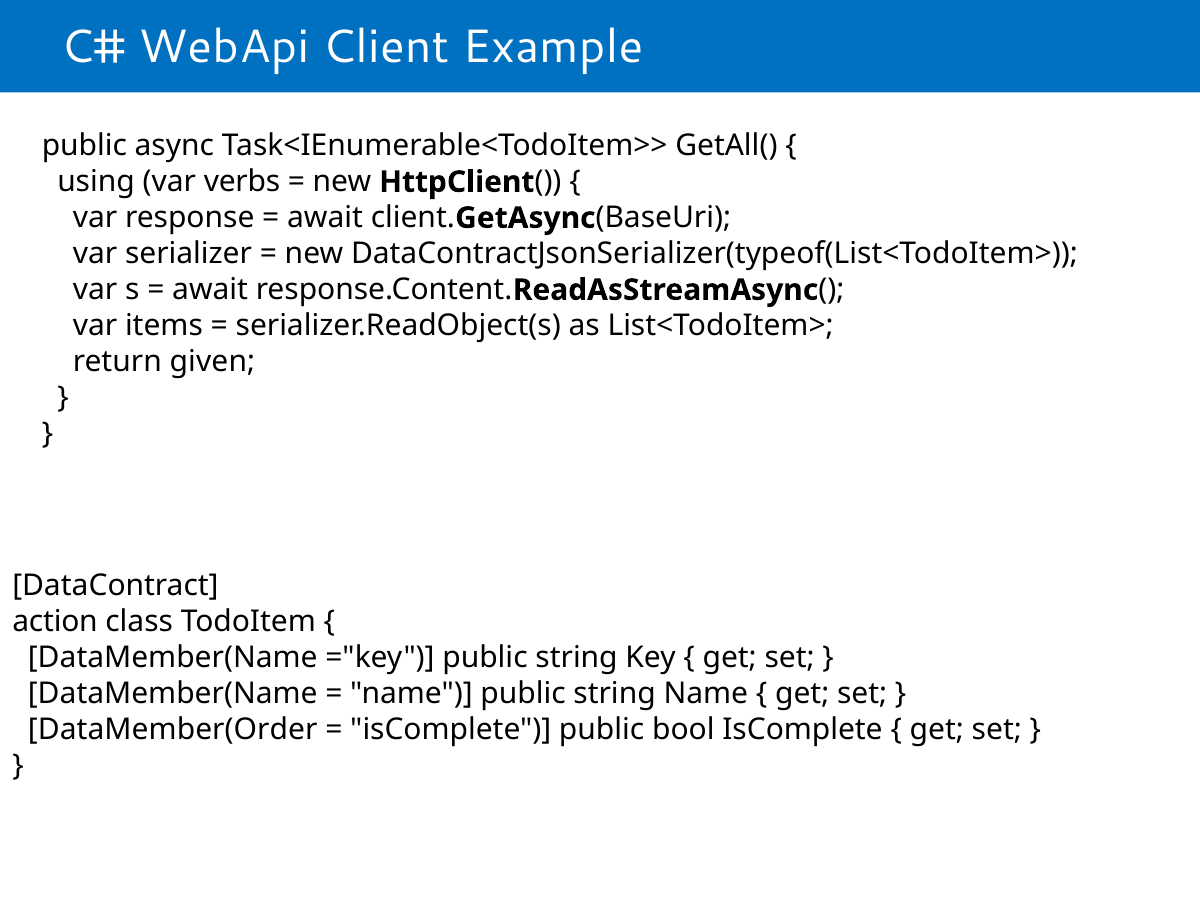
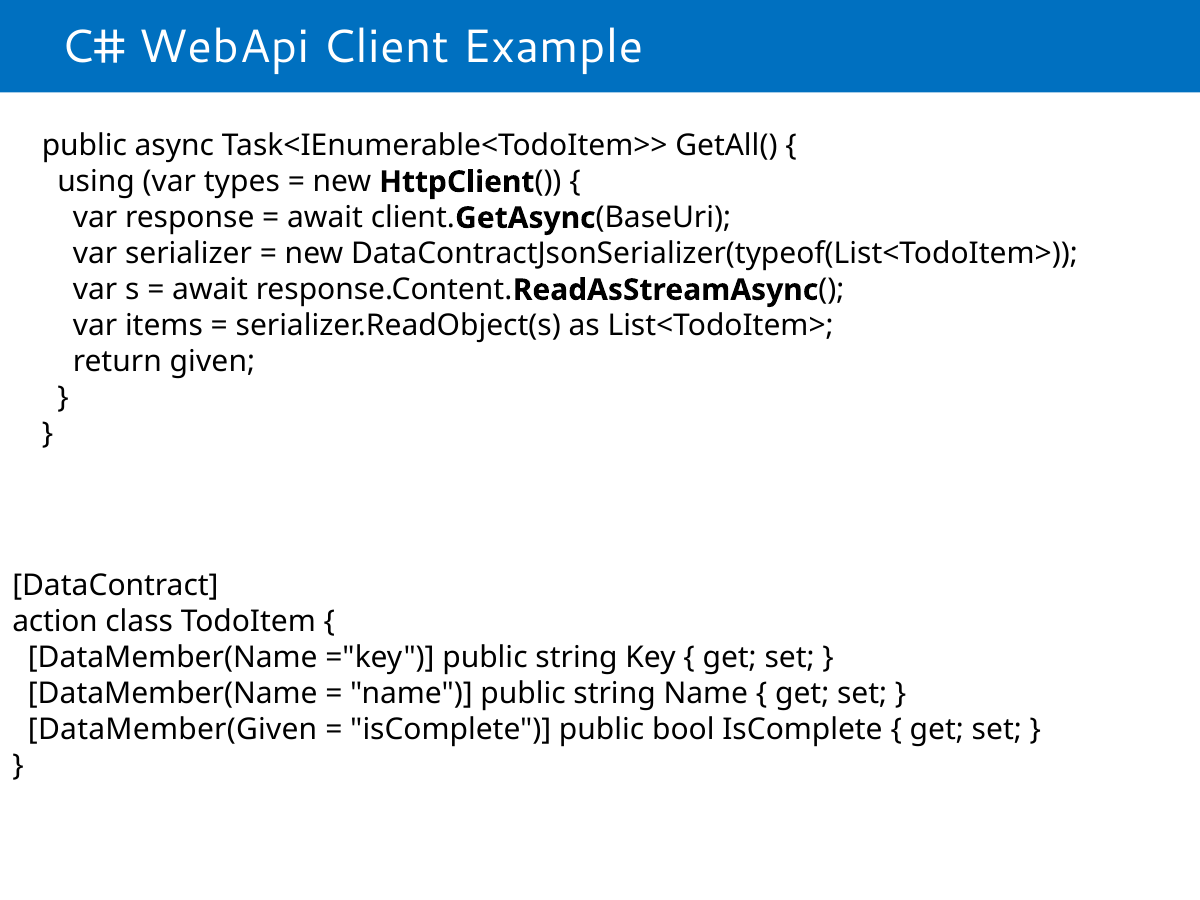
verbs: verbs -> types
DataMember(Order: DataMember(Order -> DataMember(Given
